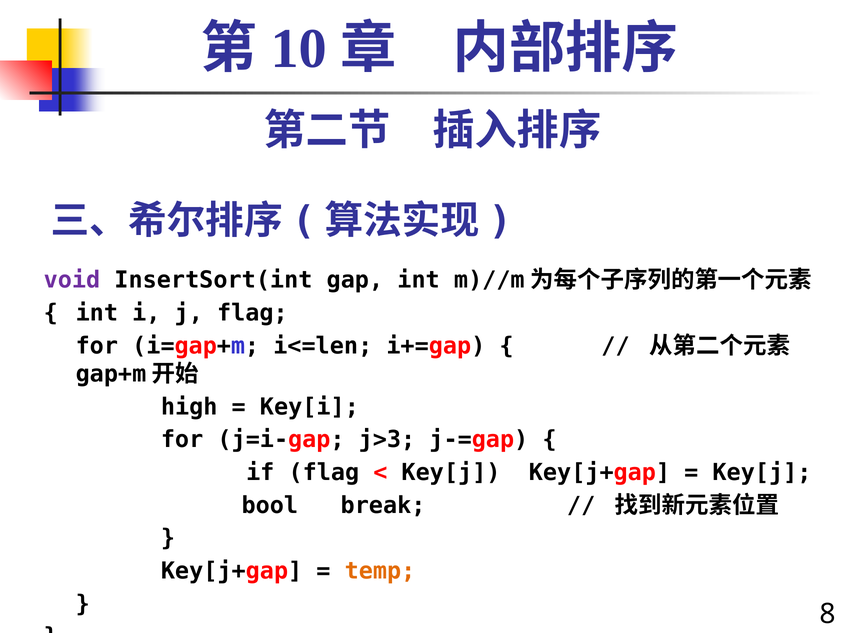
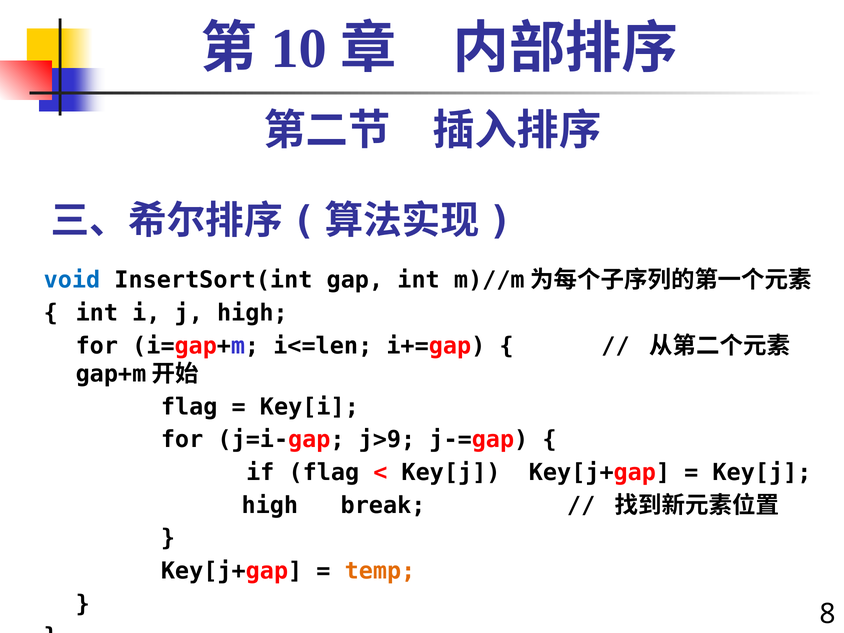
void colour: purple -> blue
j flag: flag -> high
high at (189, 407): high -> flag
j>3: j>3 -> j>9
bool at (270, 505): bool -> high
